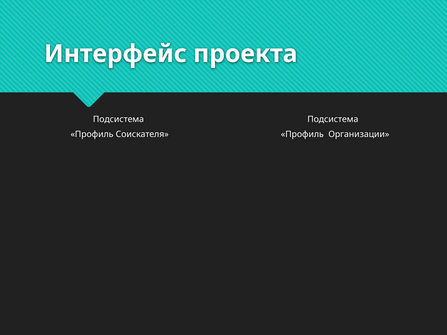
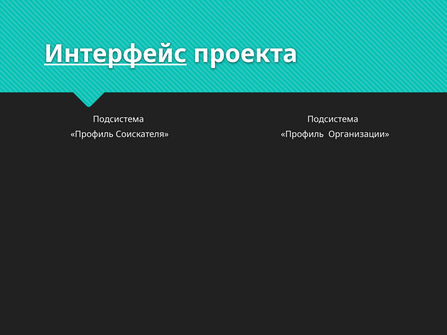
Интерфейс underline: none -> present
